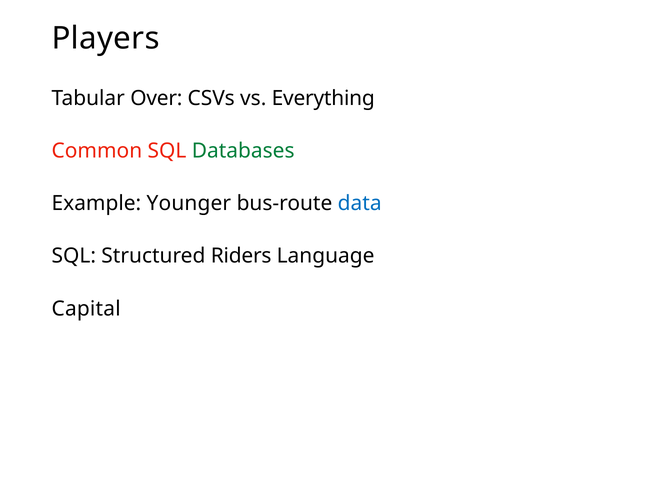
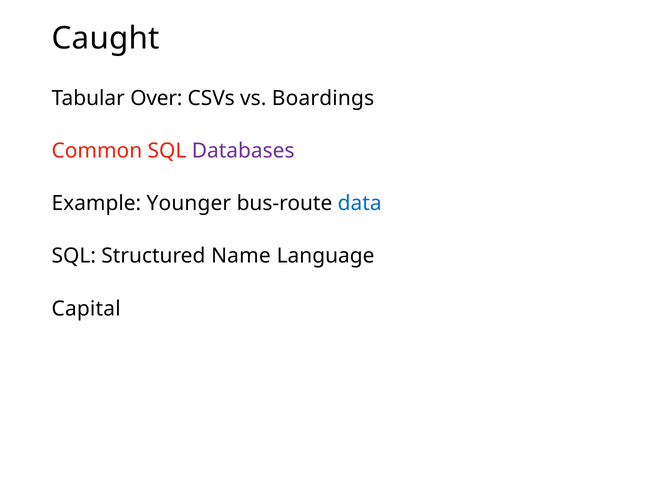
Players: Players -> Caught
Everything: Everything -> Boardings
Databases colour: green -> purple
Riders: Riders -> Name
